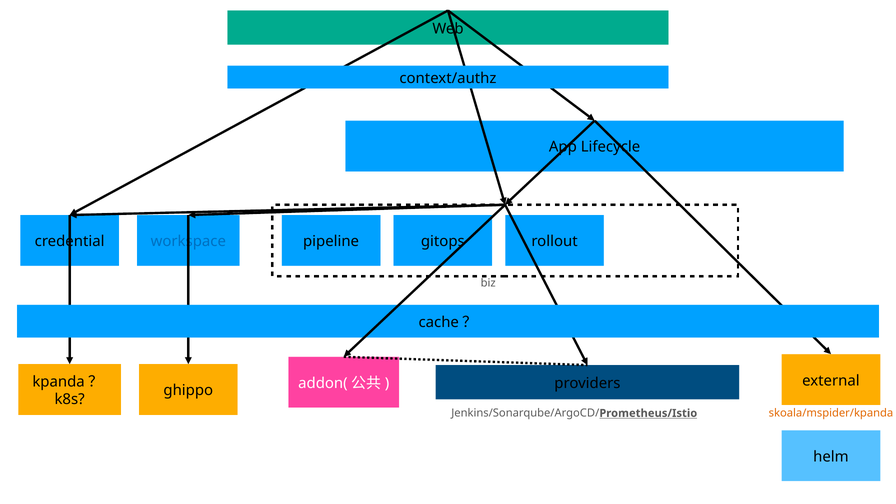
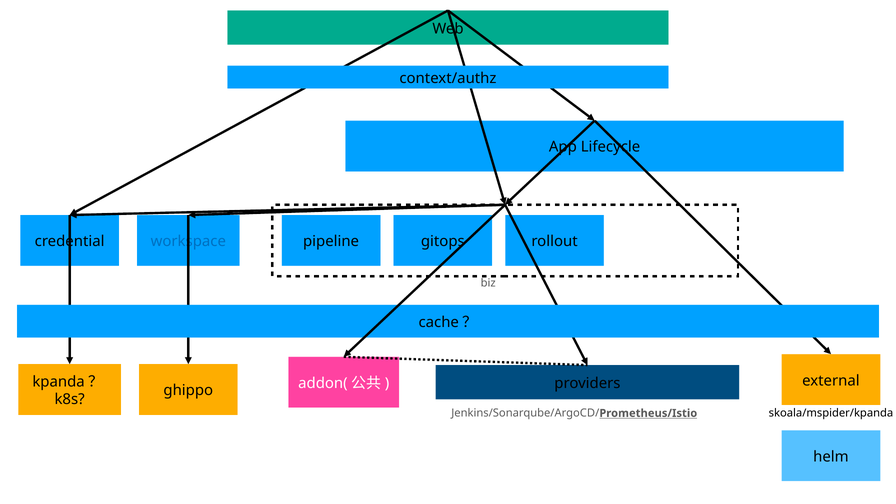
skoala/mspider/kpanda colour: orange -> black
